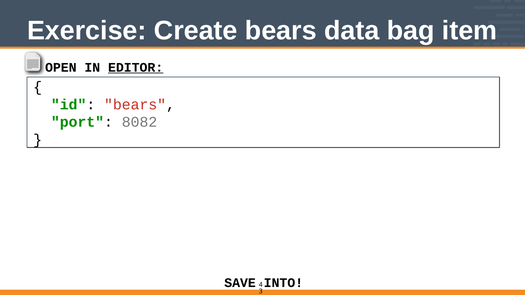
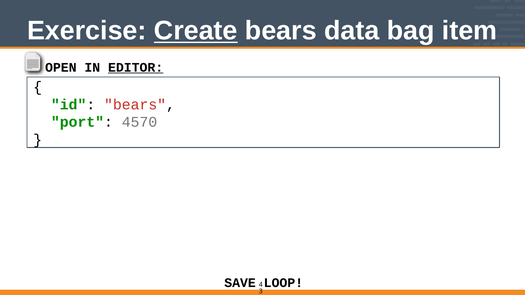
Create underline: none -> present
8082: 8082 -> 4570
INTO: INTO -> LOOP
